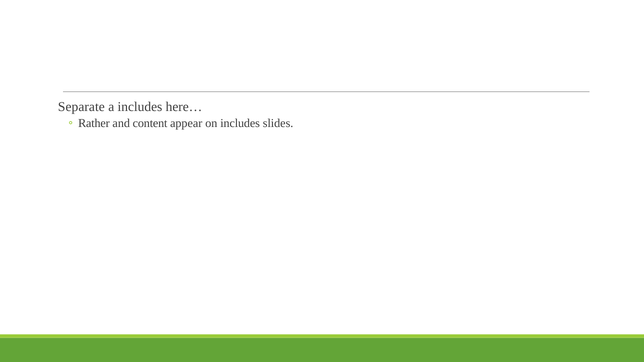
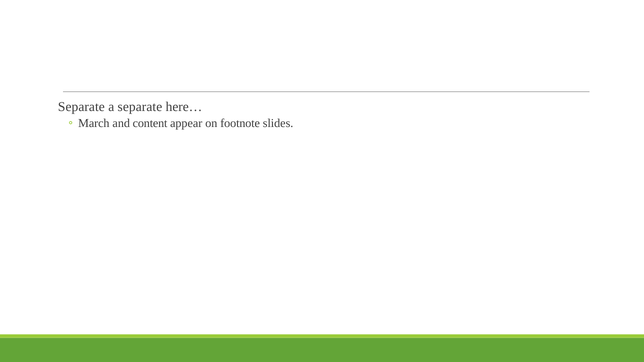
a includes: includes -> separate
Rather: Rather -> March
on includes: includes -> footnote
